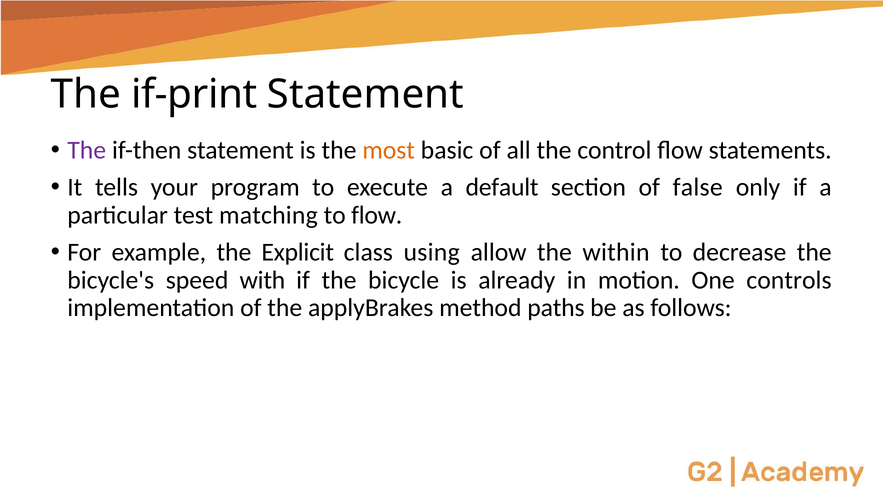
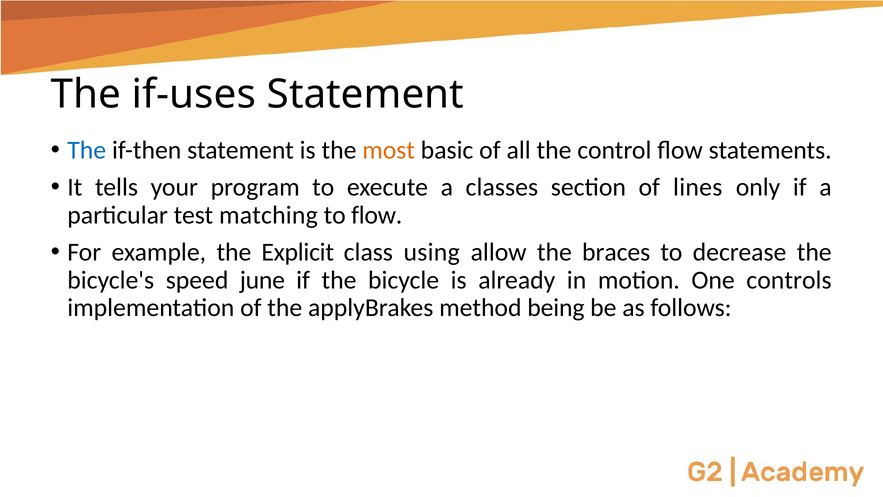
if-print: if-print -> if-uses
The at (87, 150) colour: purple -> blue
default: default -> classes
false: false -> lines
within: within -> braces
with: with -> june
paths: paths -> being
